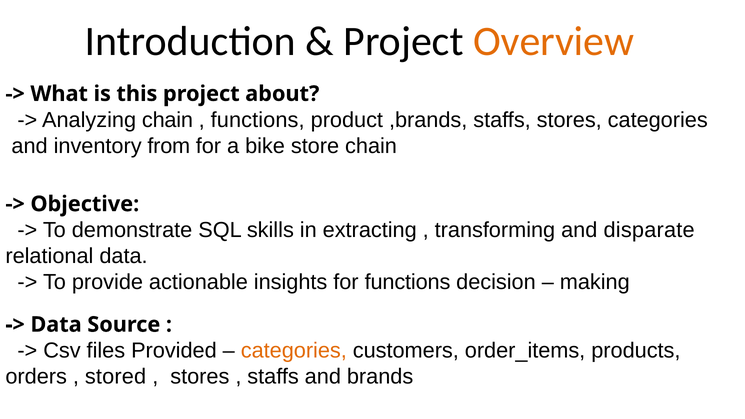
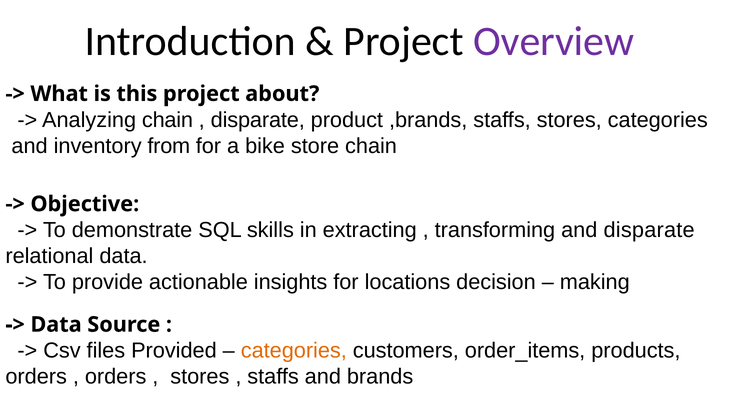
Overview colour: orange -> purple
functions at (258, 120): functions -> disparate
for functions: functions -> locations
stored at (116, 377): stored -> orders
